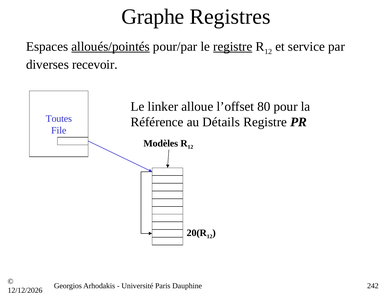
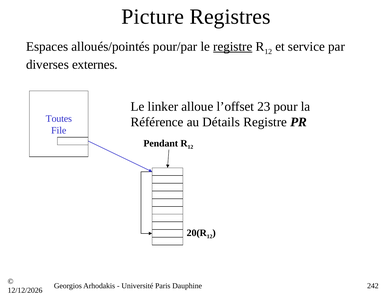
Graphe: Graphe -> Picture
alloués/pointés underline: present -> none
recevoir: recevoir -> externes
80: 80 -> 23
Modèles: Modèles -> Pendant
